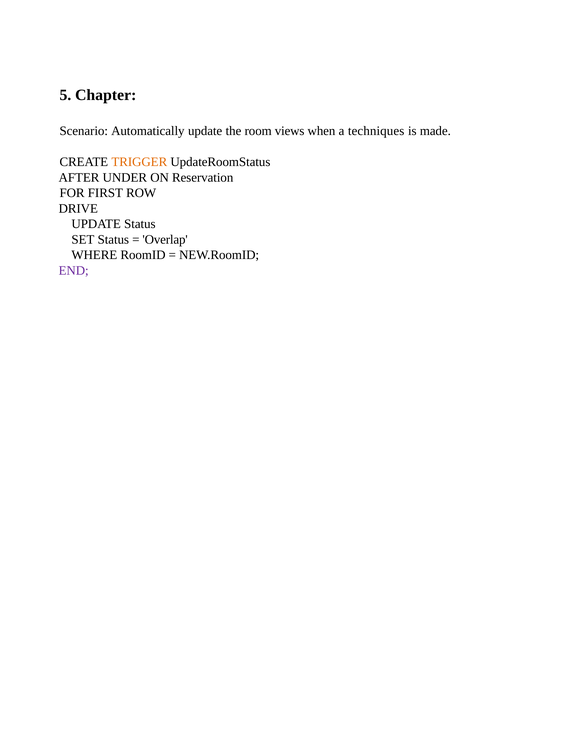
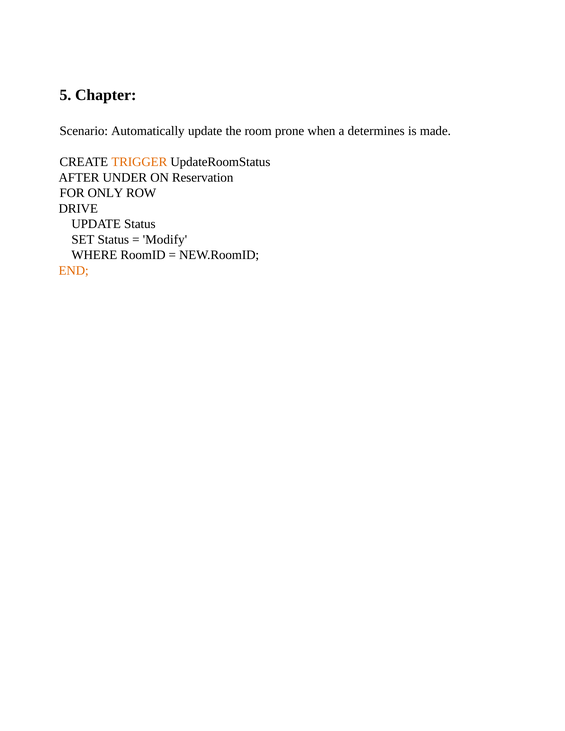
views: views -> prone
techniques: techniques -> determines
FIRST: FIRST -> ONLY
Overlap: Overlap -> Modify
END colour: purple -> orange
